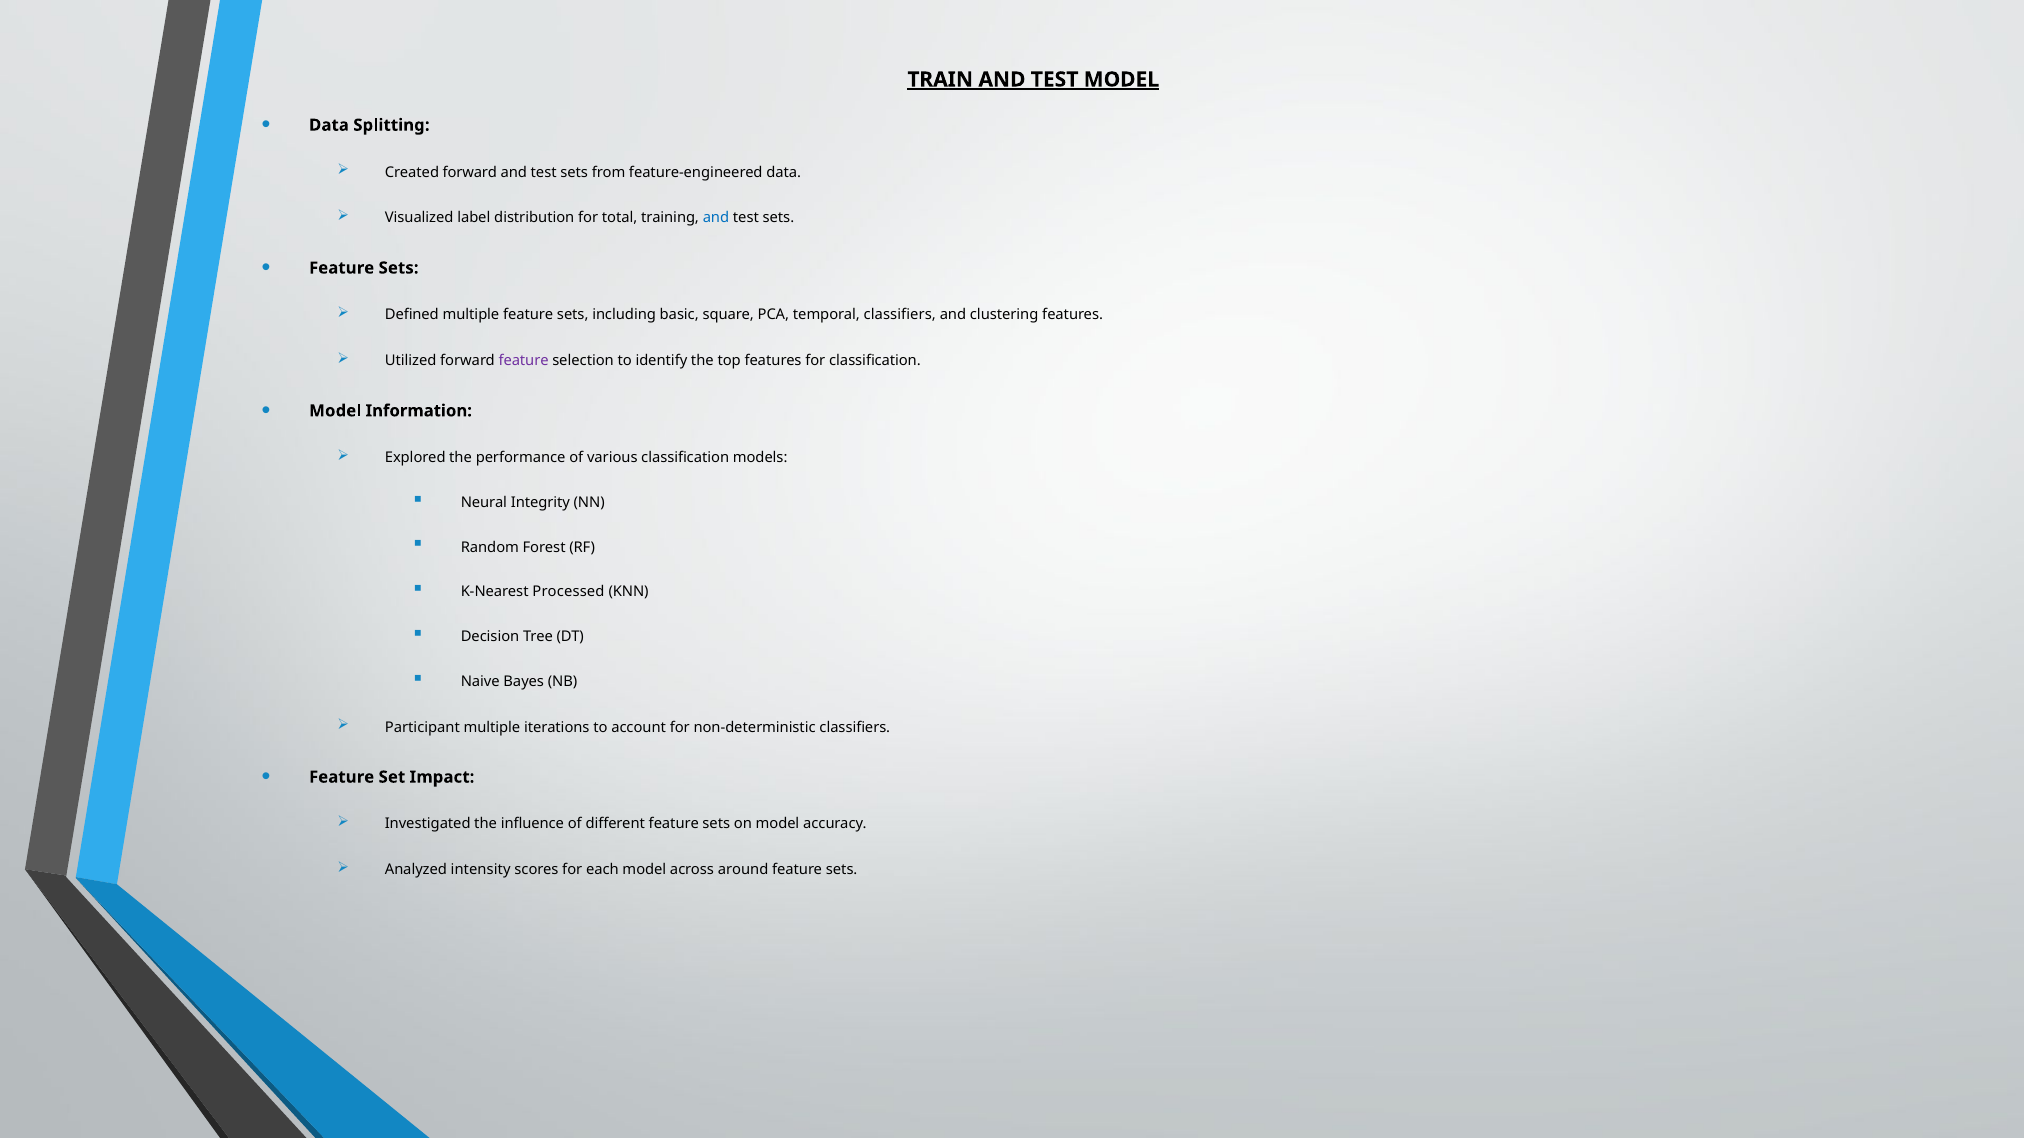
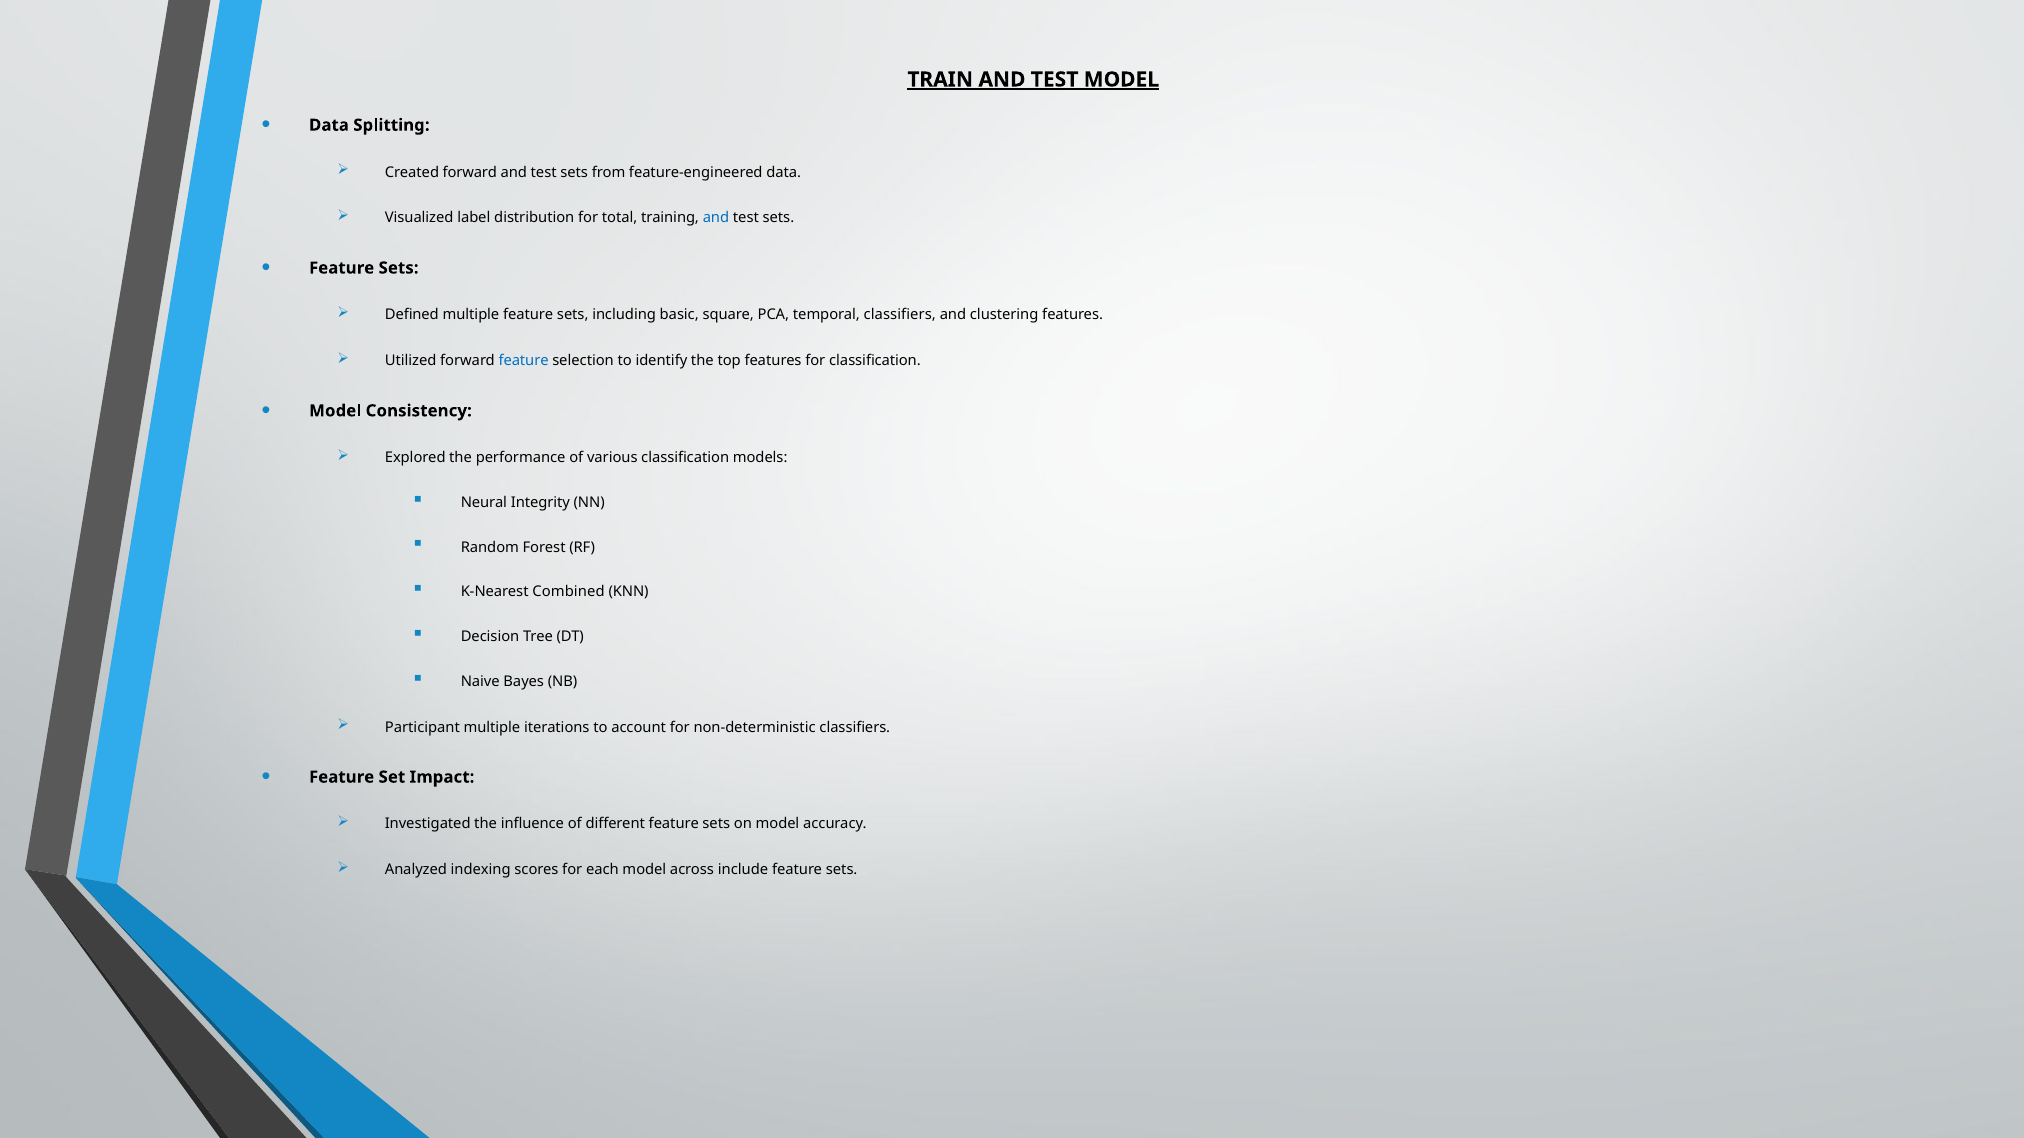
feature at (524, 361) colour: purple -> blue
Information: Information -> Consistency
Processed: Processed -> Combined
intensity: intensity -> indexing
around: around -> include
